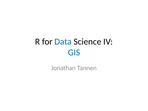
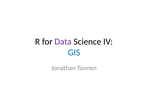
Data colour: blue -> purple
